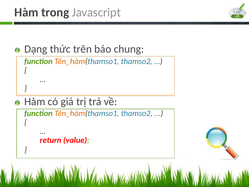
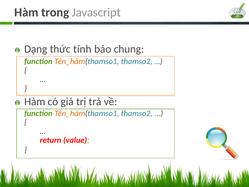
trên: trên -> tính
